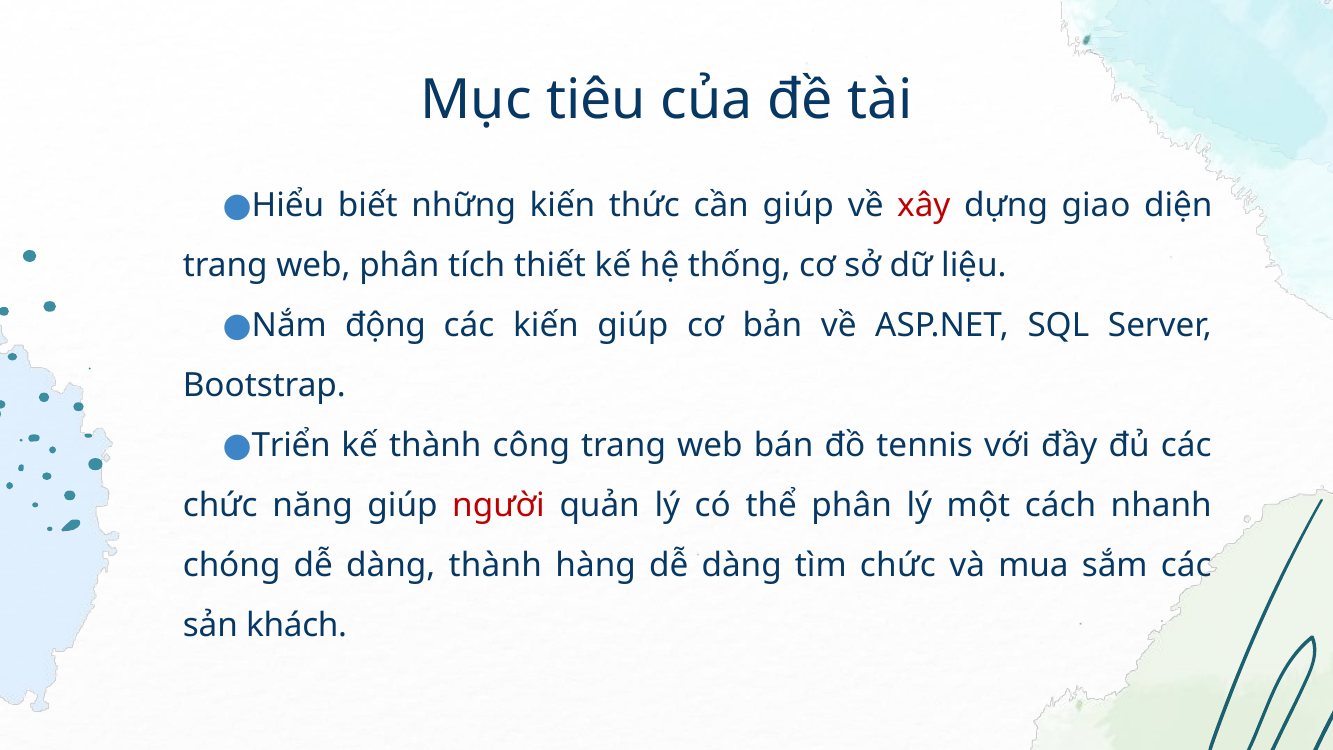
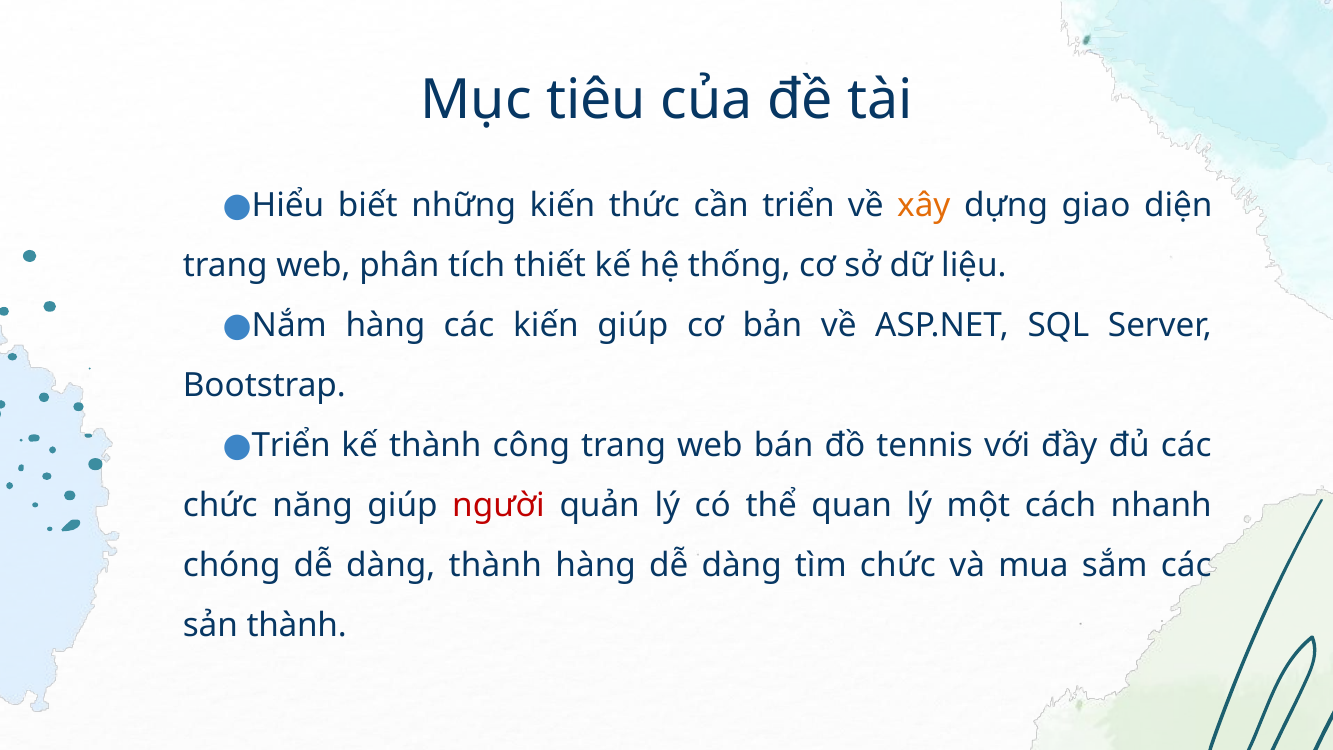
cần giúp: giúp -> triển
xây colour: red -> orange
Nắm động: động -> hàng
thể phân: phân -> quan
sản khách: khách -> thành
